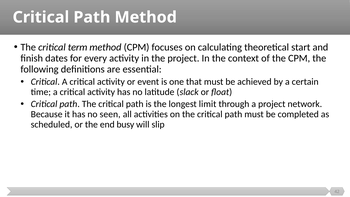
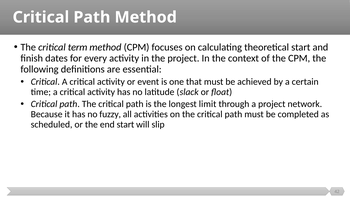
seen: seen -> fuzzy
end busy: busy -> start
